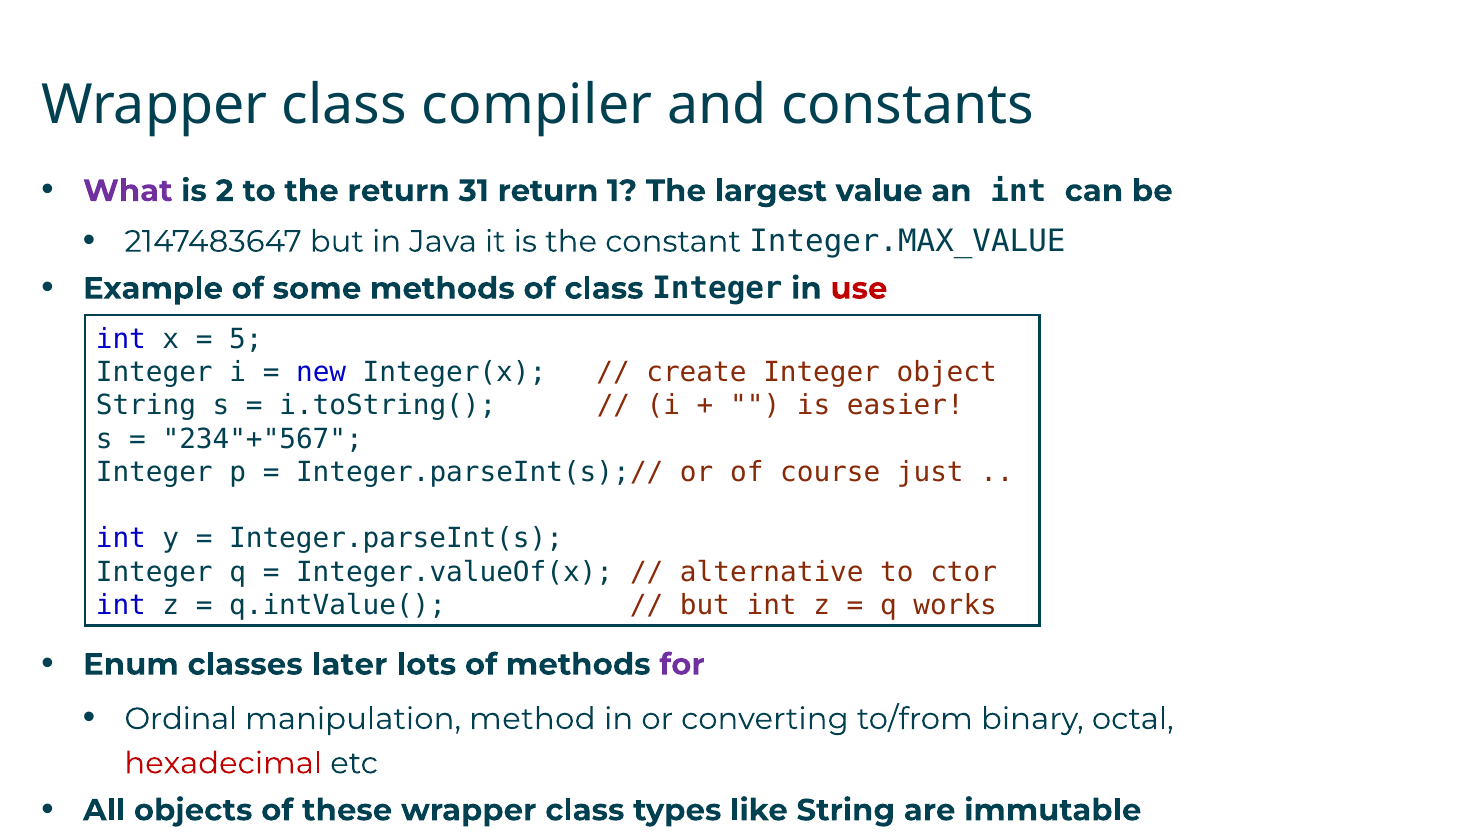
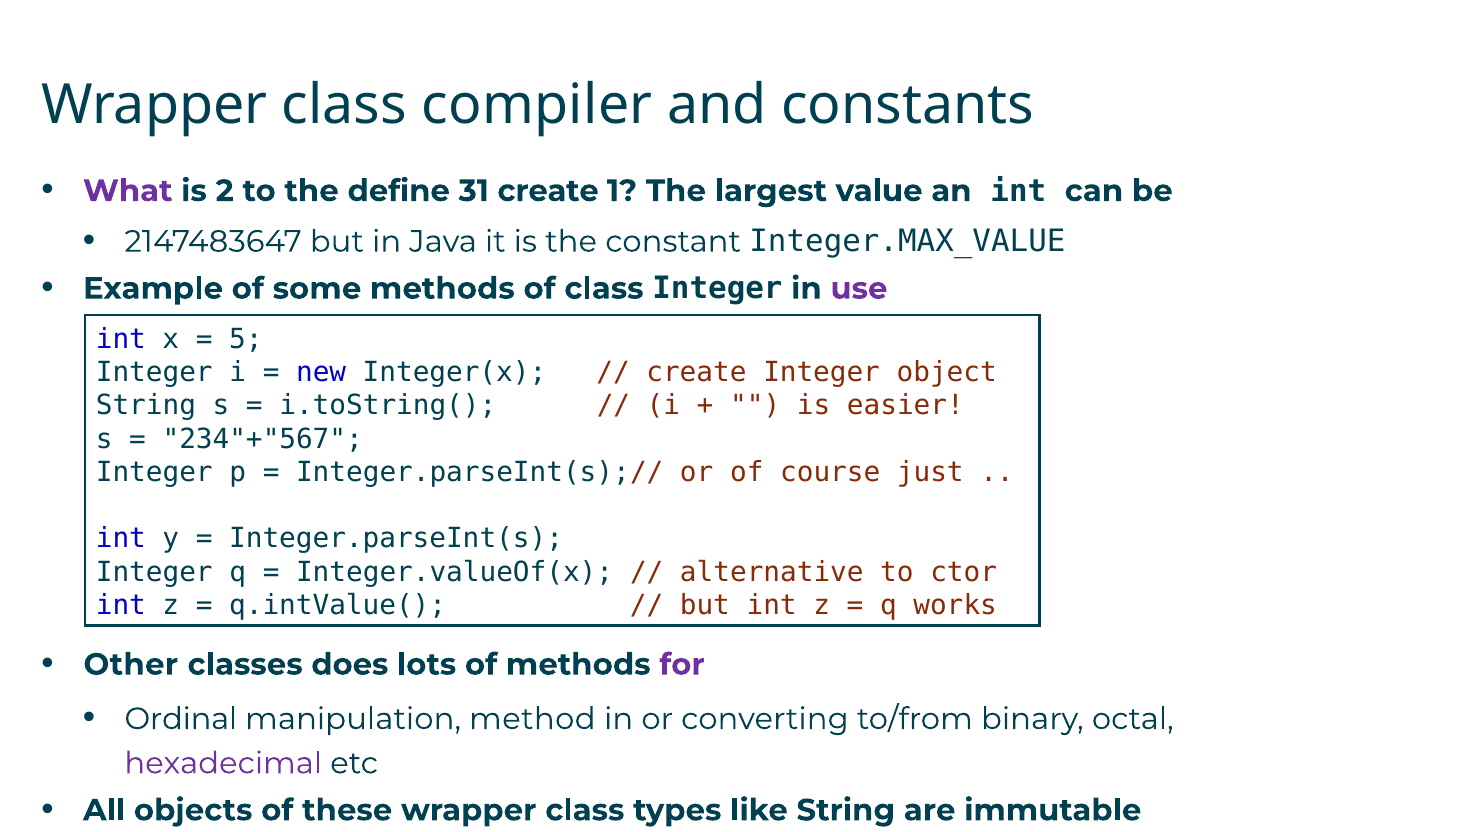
the return: return -> define
31 return: return -> create
use colour: red -> purple
Enum: Enum -> Other
later: later -> does
hexadecimal colour: red -> purple
